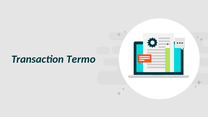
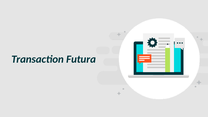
Termo: Termo -> Futura
